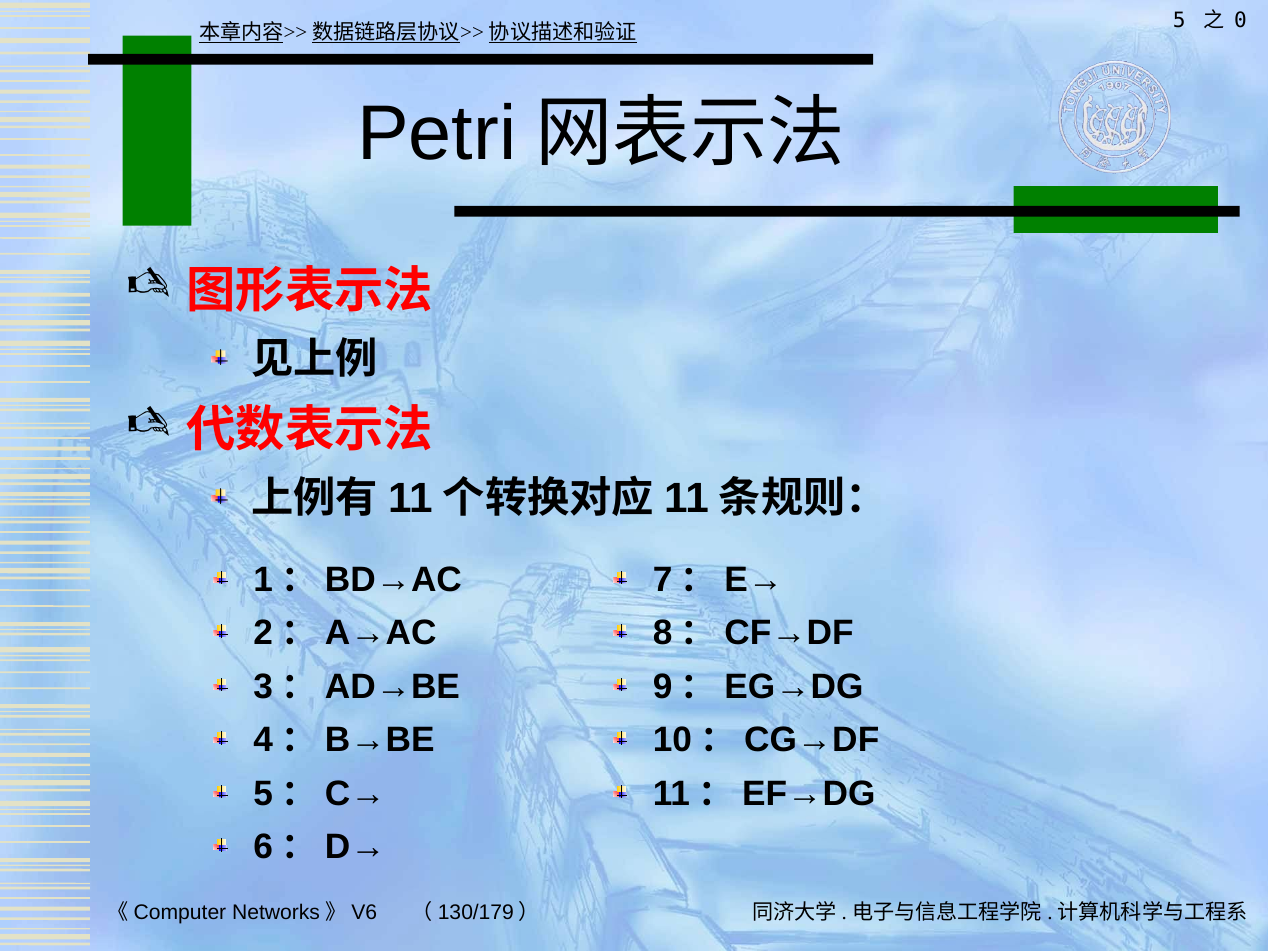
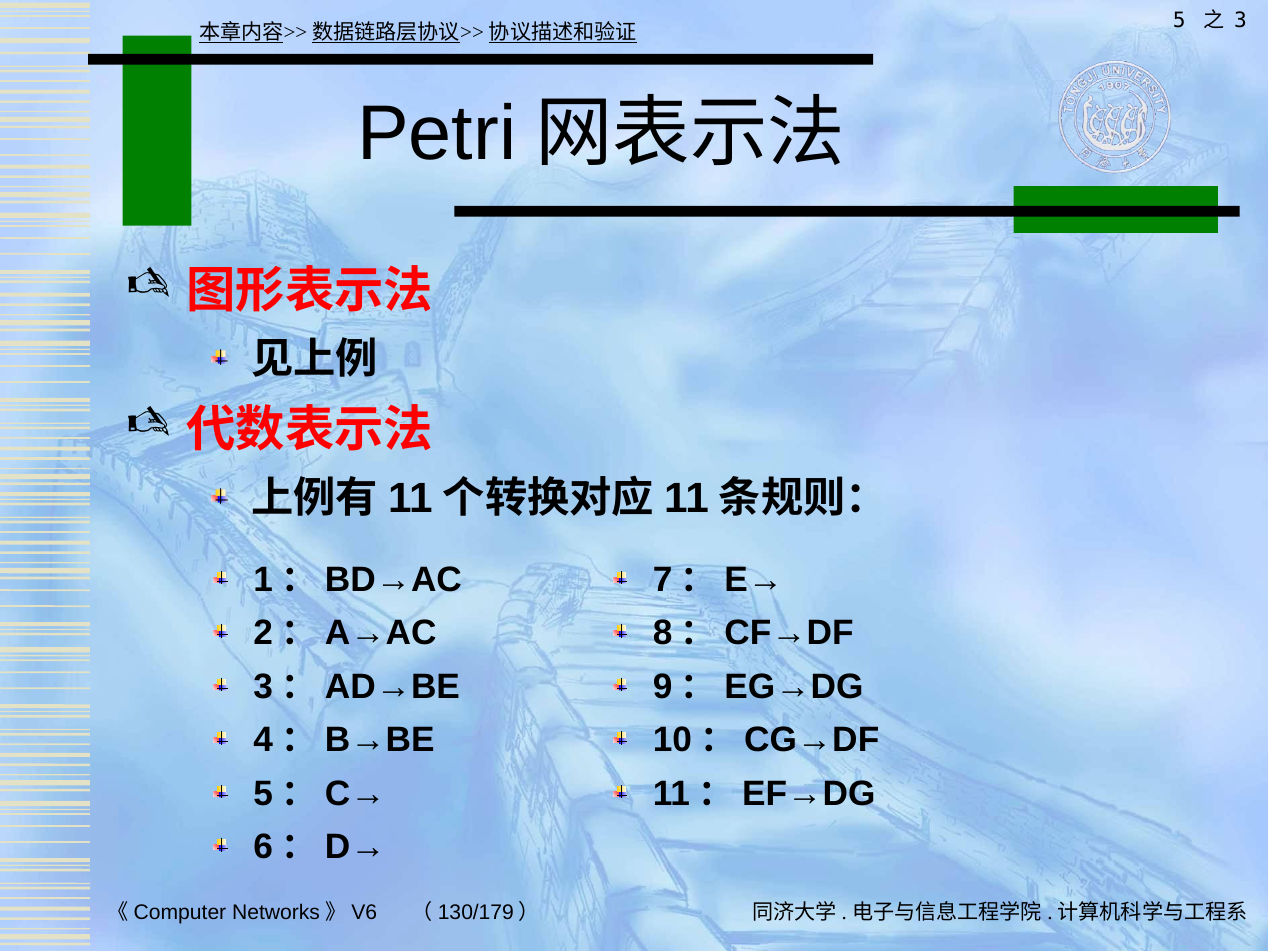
0: 0 -> 3
